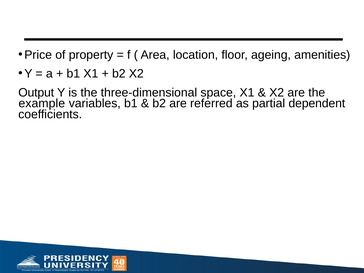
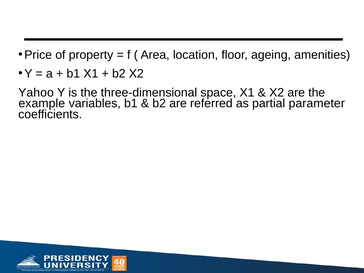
Output: Output -> Yahoo
dependent: dependent -> parameter
